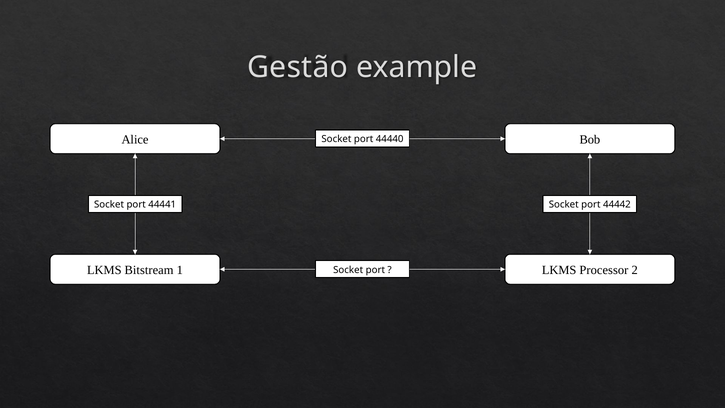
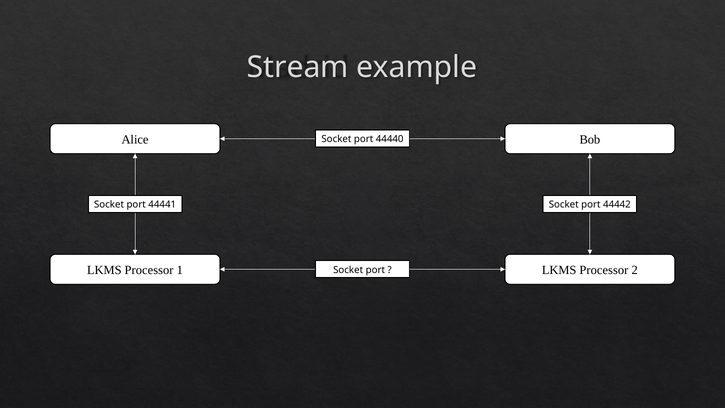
Gestão: Gestão -> Stream
Bitstream at (149, 270): Bitstream -> Processor
